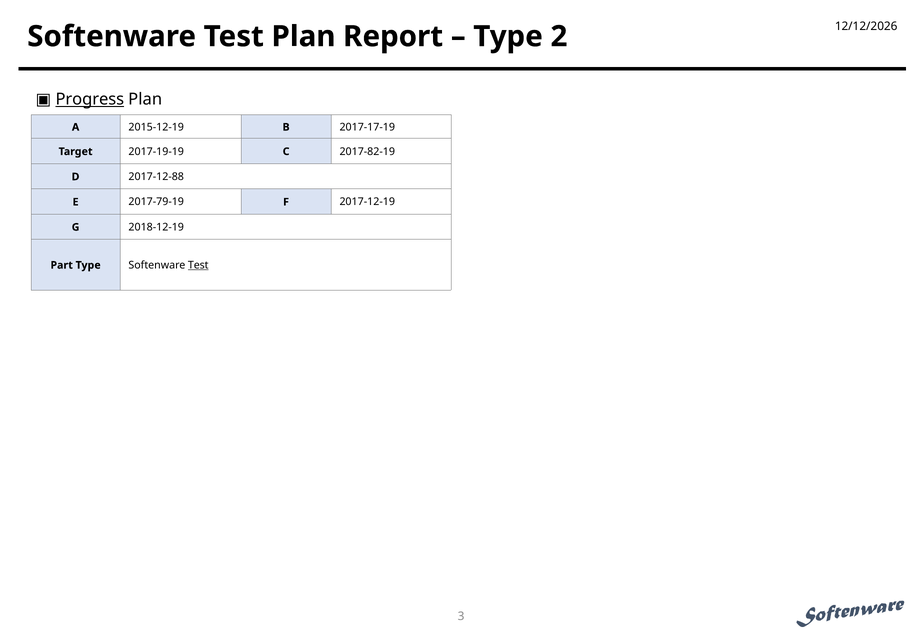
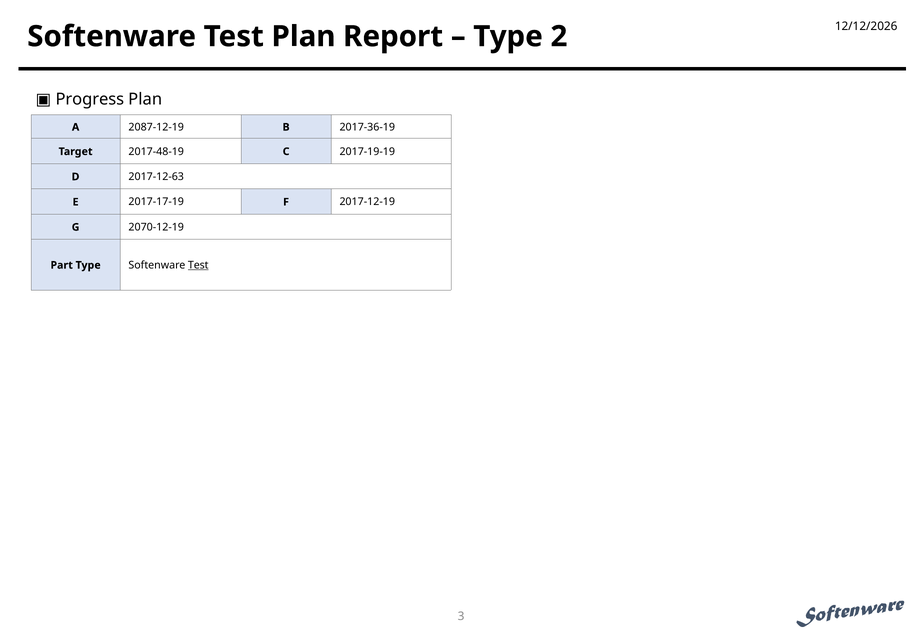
Progress underline: present -> none
2015-12-19: 2015-12-19 -> 2087-12-19
2017-17-19: 2017-17-19 -> 2017-36-19
2017-19-19: 2017-19-19 -> 2017-48-19
2017-82-19: 2017-82-19 -> 2017-19-19
2017-12-88: 2017-12-88 -> 2017-12-63
2017-79-19: 2017-79-19 -> 2017-17-19
2018-12-19: 2018-12-19 -> 2070-12-19
